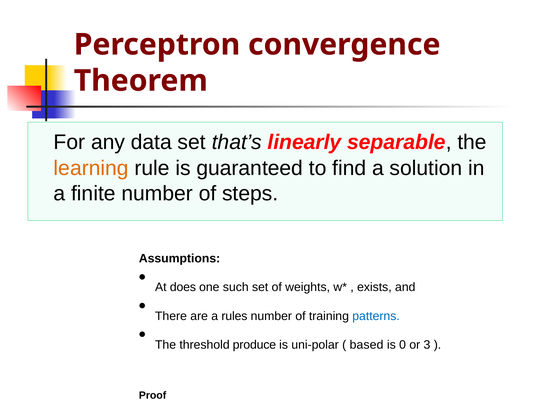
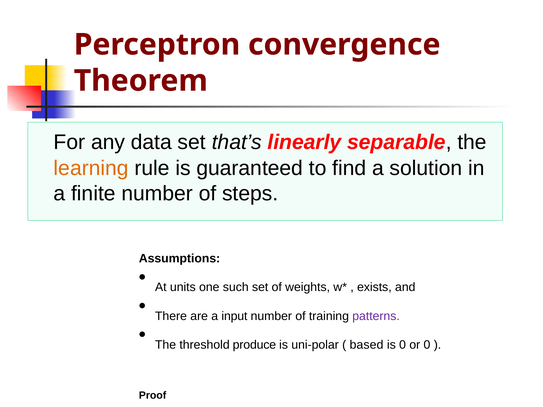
does: does -> units
rules: rules -> input
patterns colour: blue -> purple
or 3: 3 -> 0
